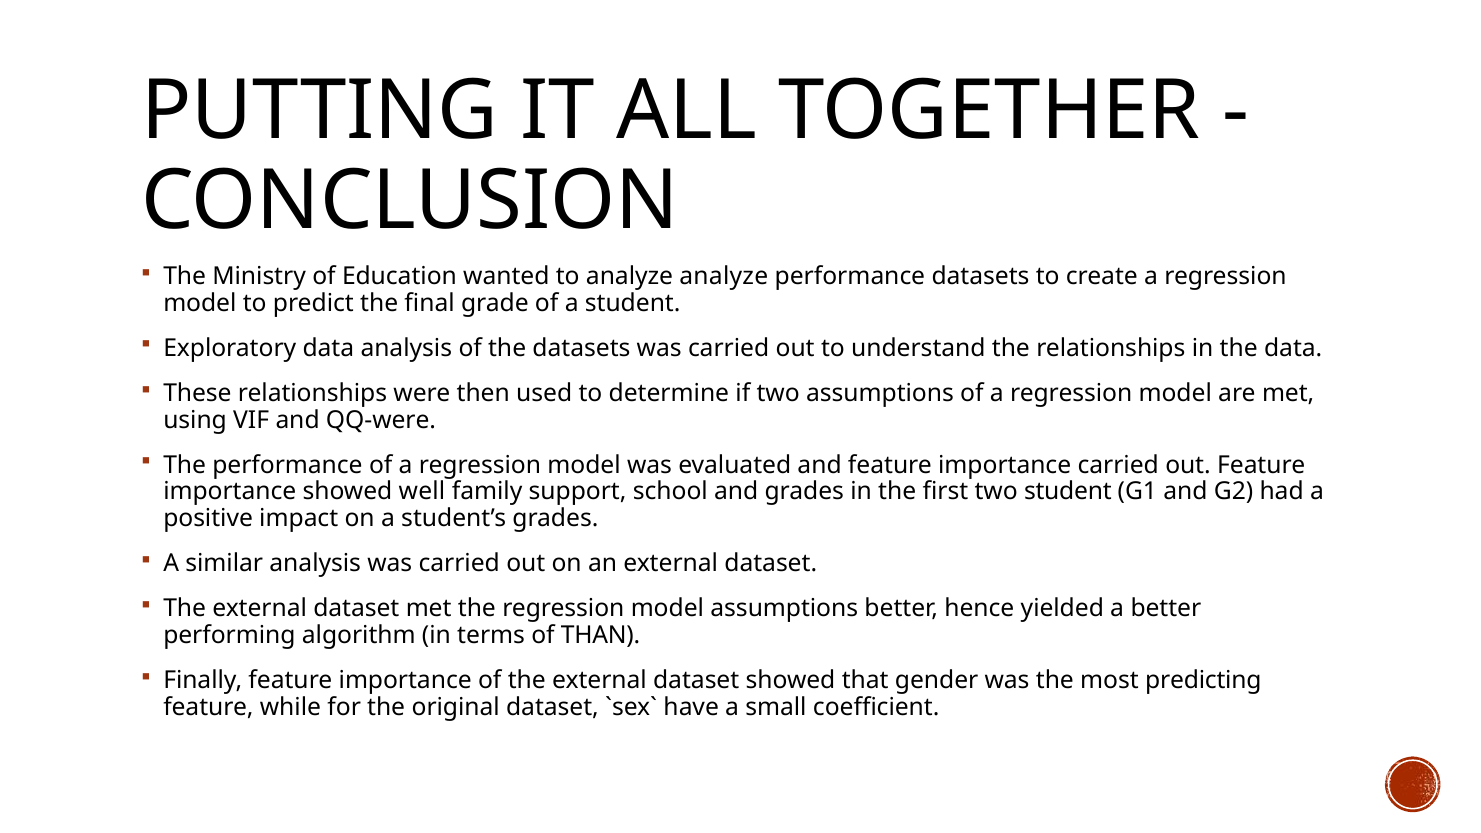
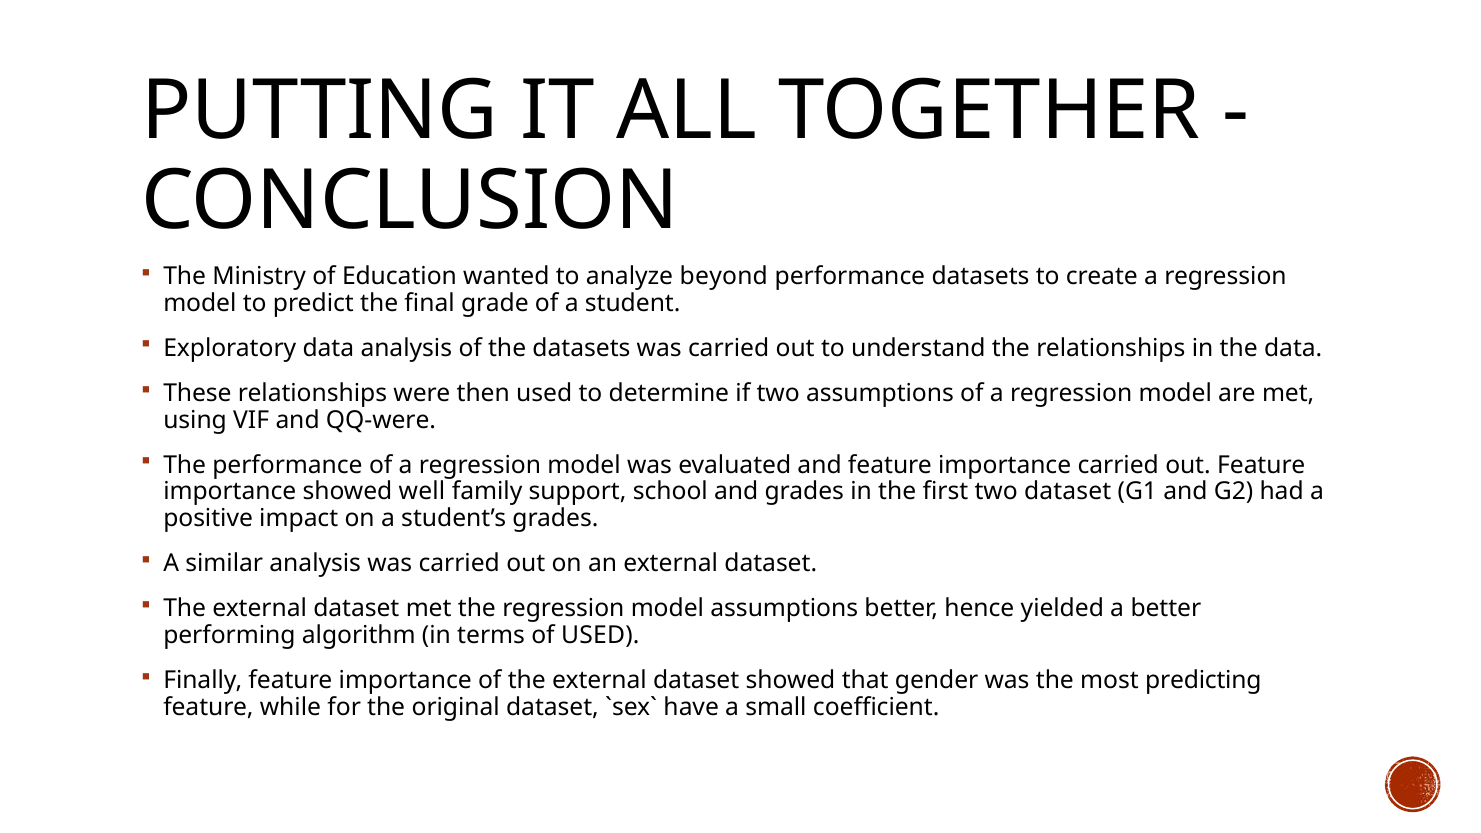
analyze analyze: analyze -> beyond
two student: student -> dataset
of THAN: THAN -> USED
